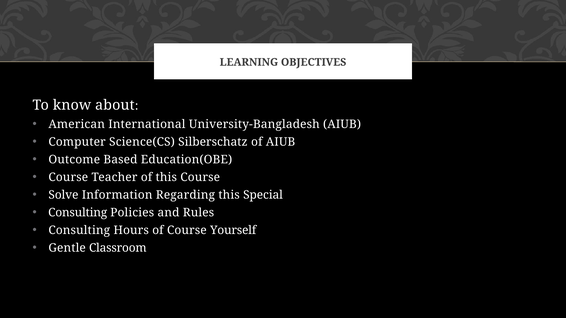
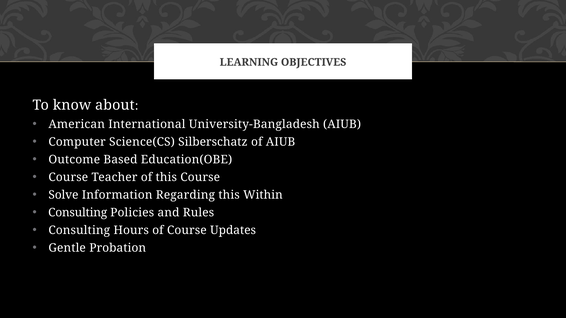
Special: Special -> Within
Yourself: Yourself -> Updates
Classroom: Classroom -> Probation
